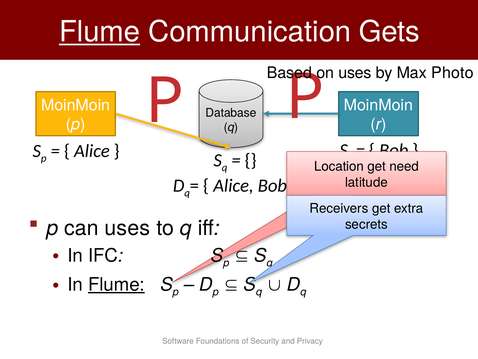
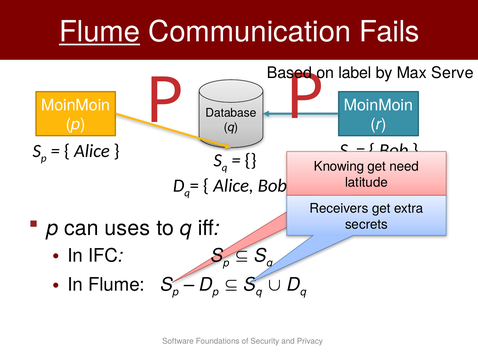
Gets: Gets -> Fails
on uses: uses -> label
Photo: Photo -> Serve
Location: Location -> Knowing
Flume at (116, 284) underline: present -> none
